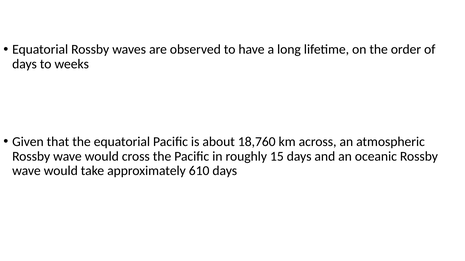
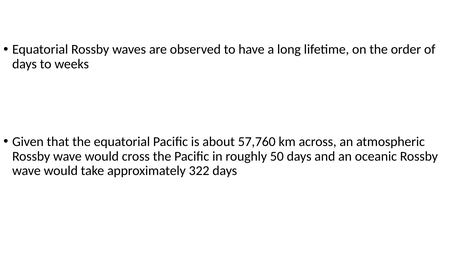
18,760: 18,760 -> 57,760
15: 15 -> 50
610: 610 -> 322
